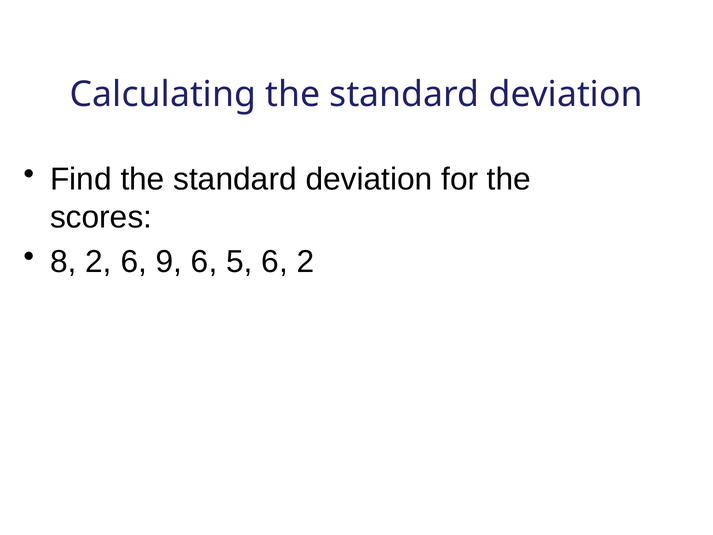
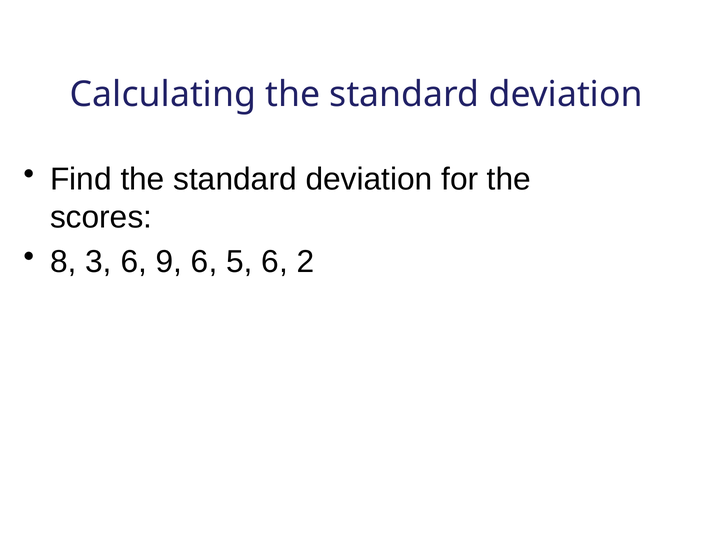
8 2: 2 -> 3
